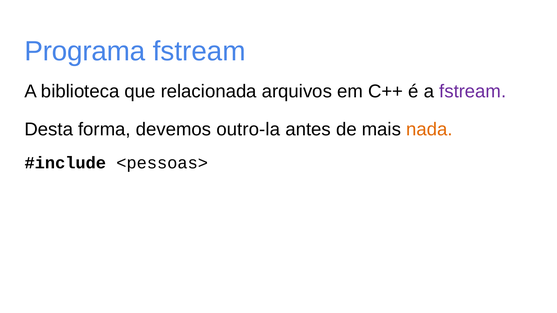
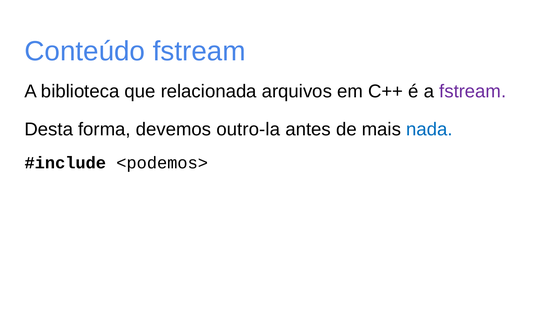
Programa: Programa -> Conteúdo
nada colour: orange -> blue
<pessoas>: <pessoas> -> <podemos>
